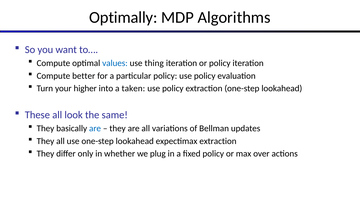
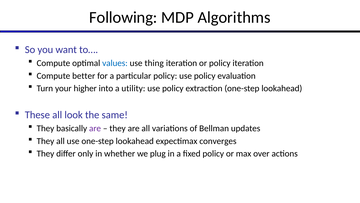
Optimally: Optimally -> Following
taken: taken -> utility
are at (95, 128) colour: blue -> purple
expectimax extraction: extraction -> converges
